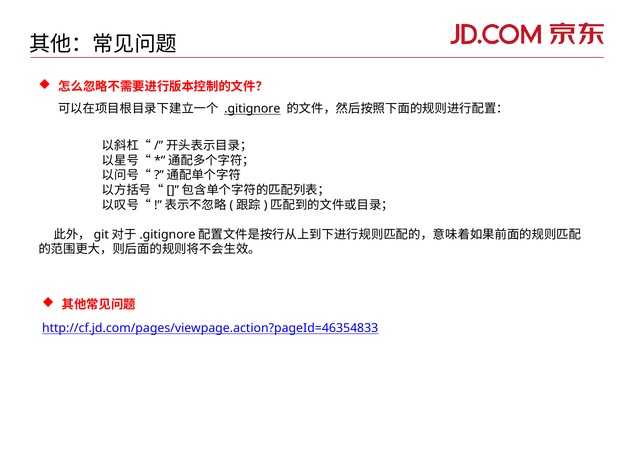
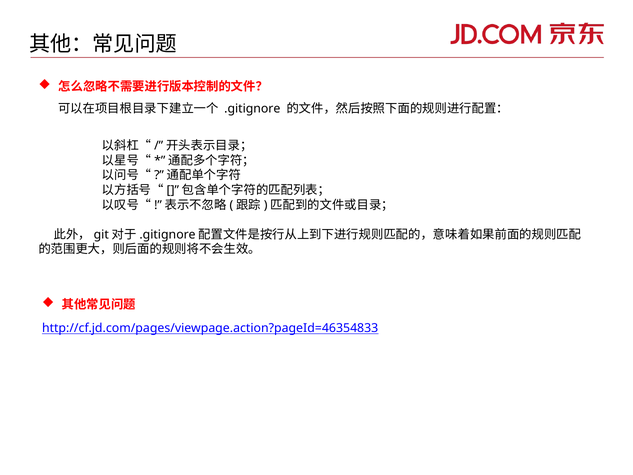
.gitignore underline: present -> none
